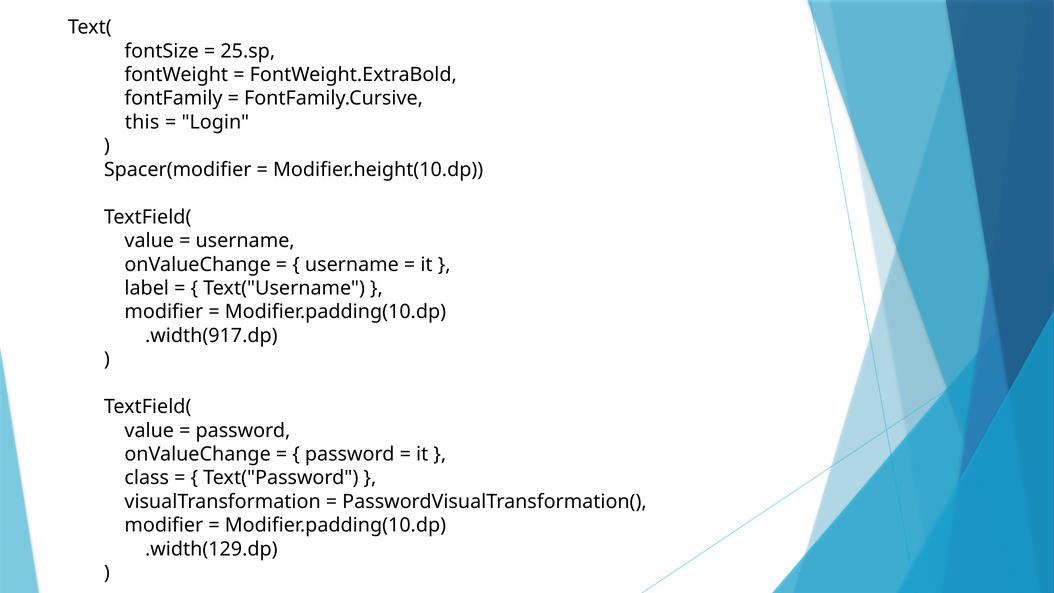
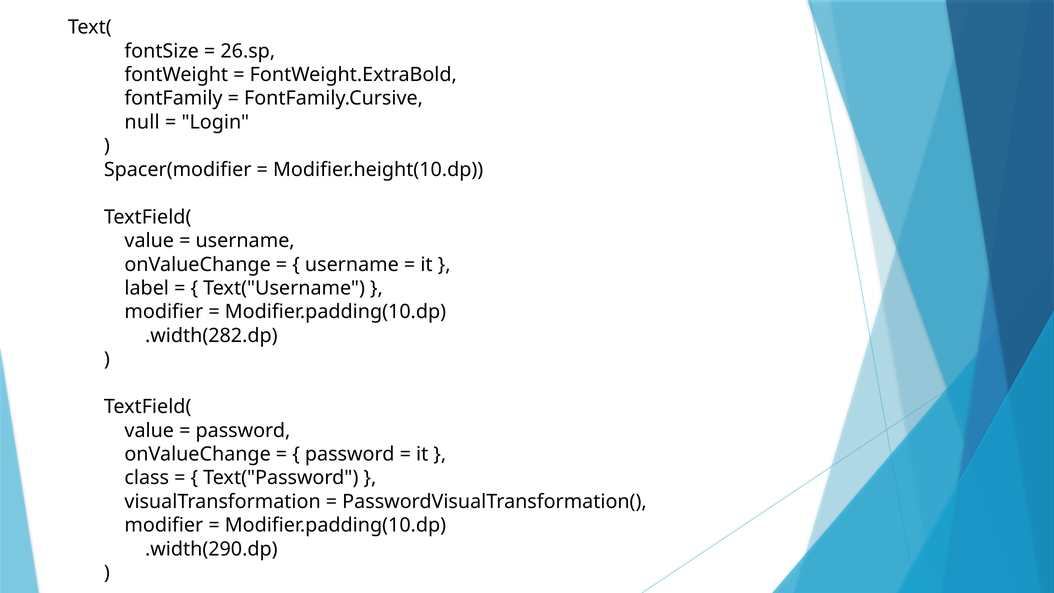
25.sp: 25.sp -> 26.sp
this: this -> null
.width(917.dp: .width(917.dp -> .width(282.dp
.width(129.dp: .width(129.dp -> .width(290.dp
